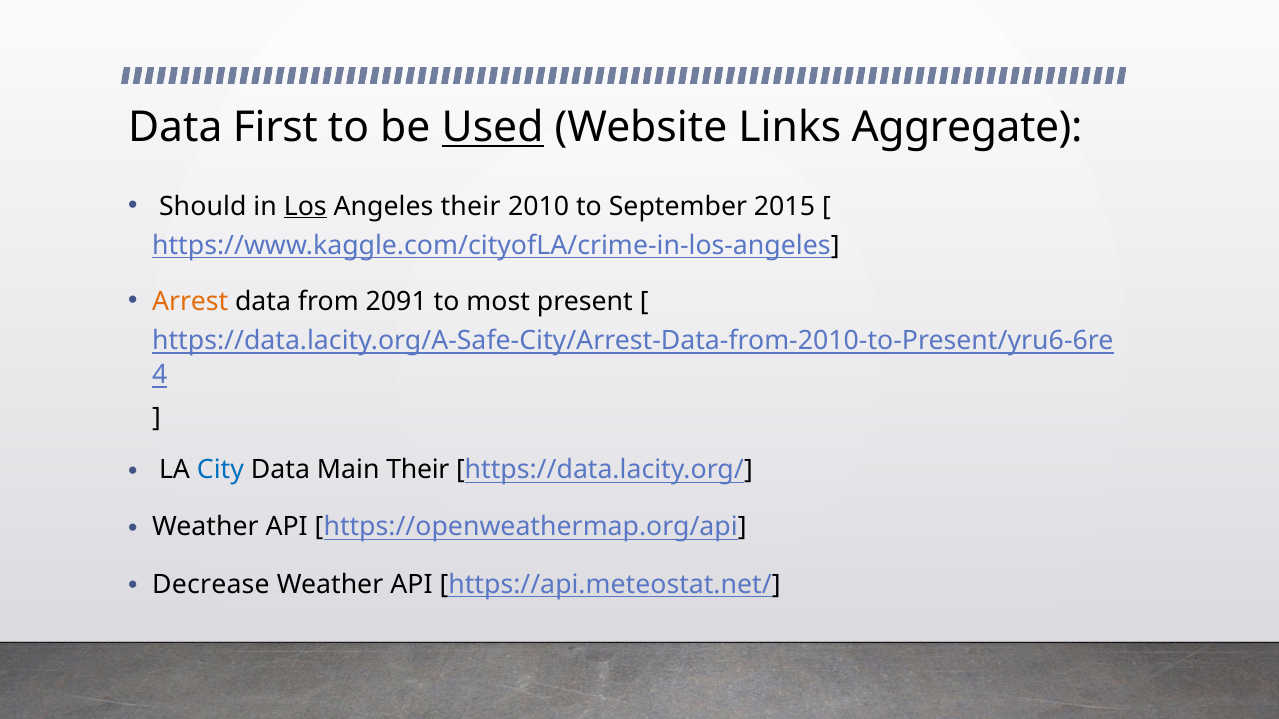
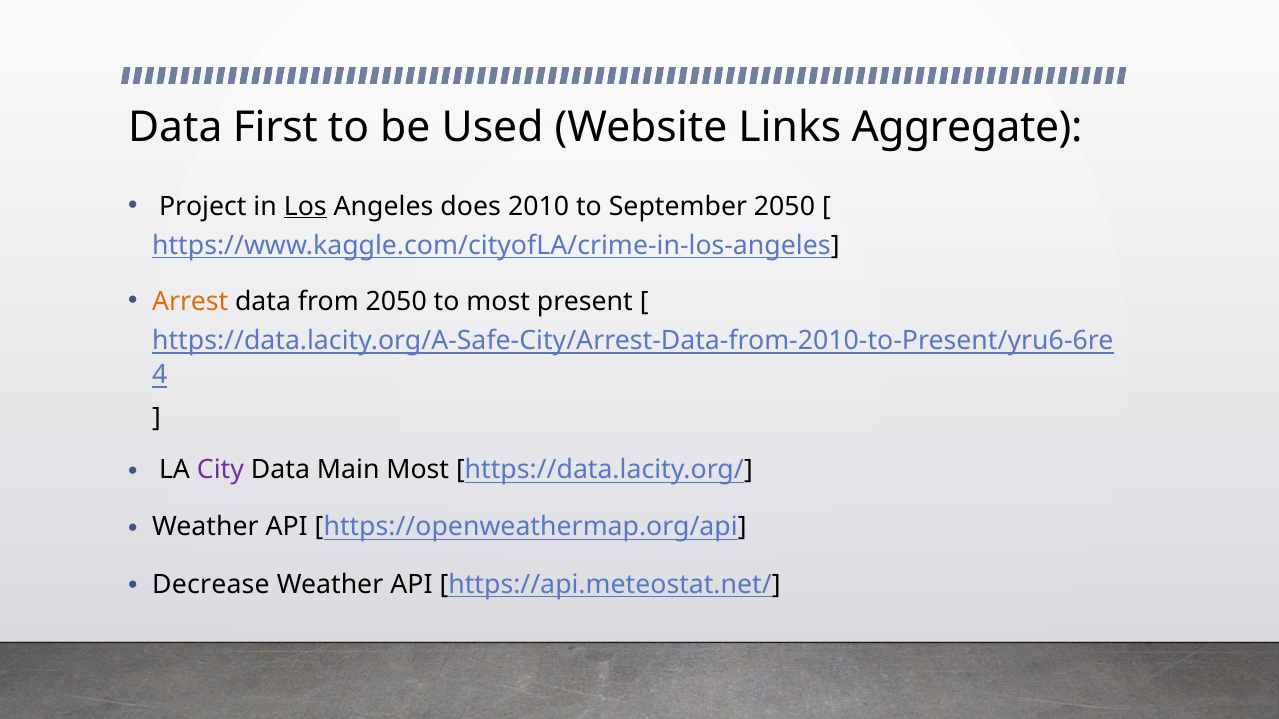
Used underline: present -> none
Should: Should -> Project
Angeles their: their -> does
September 2015: 2015 -> 2050
from 2091: 2091 -> 2050
City colour: blue -> purple
Main Their: Their -> Most
